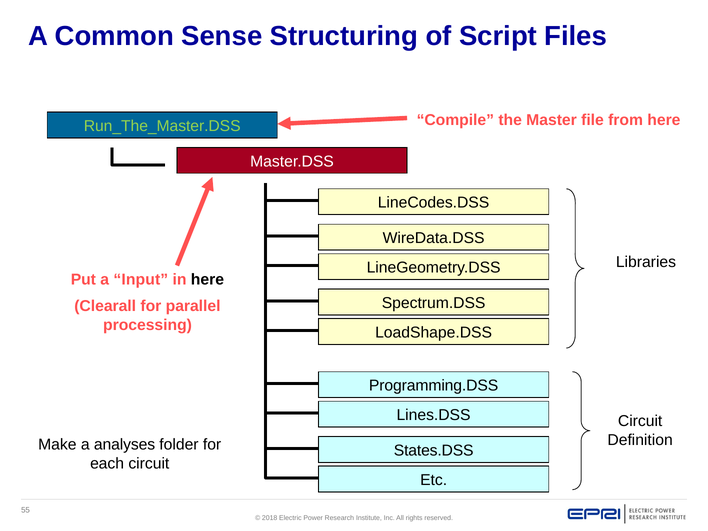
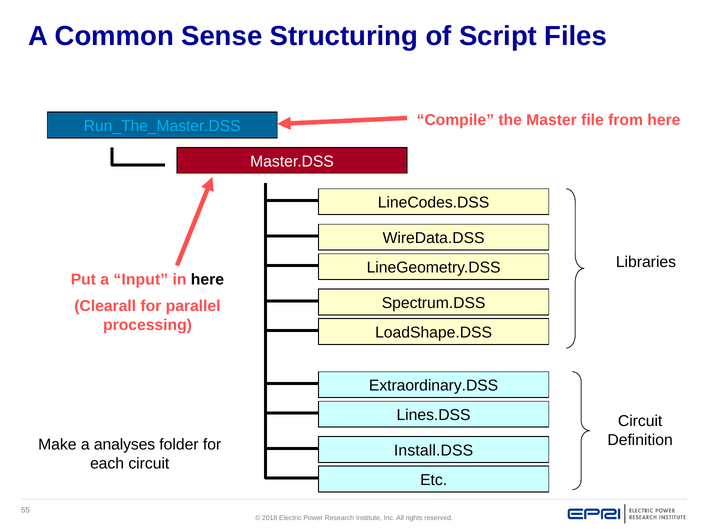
Run_The_Master.DSS colour: light green -> light blue
Programming.DSS: Programming.DSS -> Extraordinary.DSS
States.DSS: States.DSS -> Install.DSS
